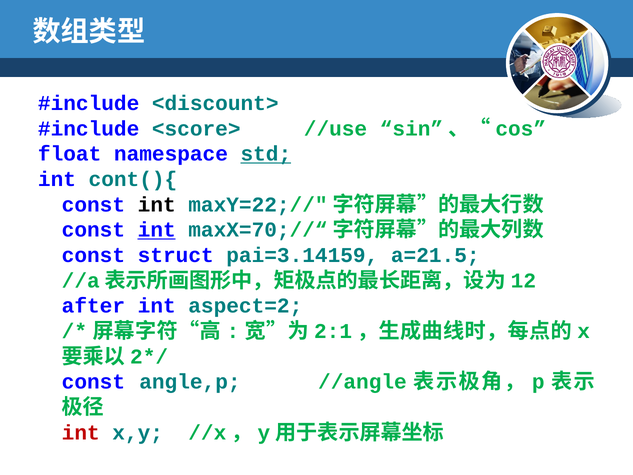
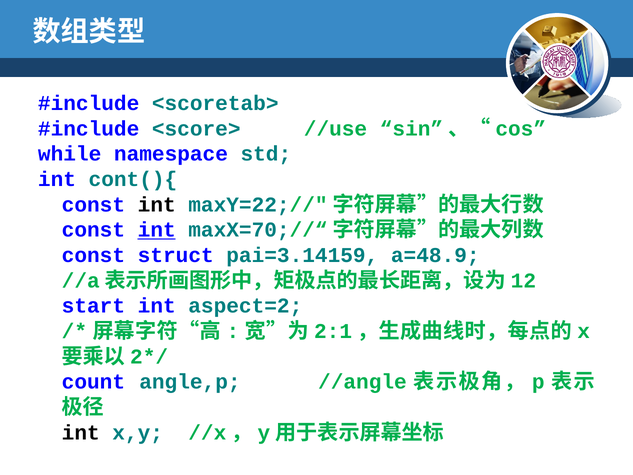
<discount>: <discount> -> <scoretab>
float: float -> while
std underline: present -> none
a=21.5: a=21.5 -> a=48.9
after: after -> start
const at (93, 382): const -> count
int at (81, 432) colour: red -> black
